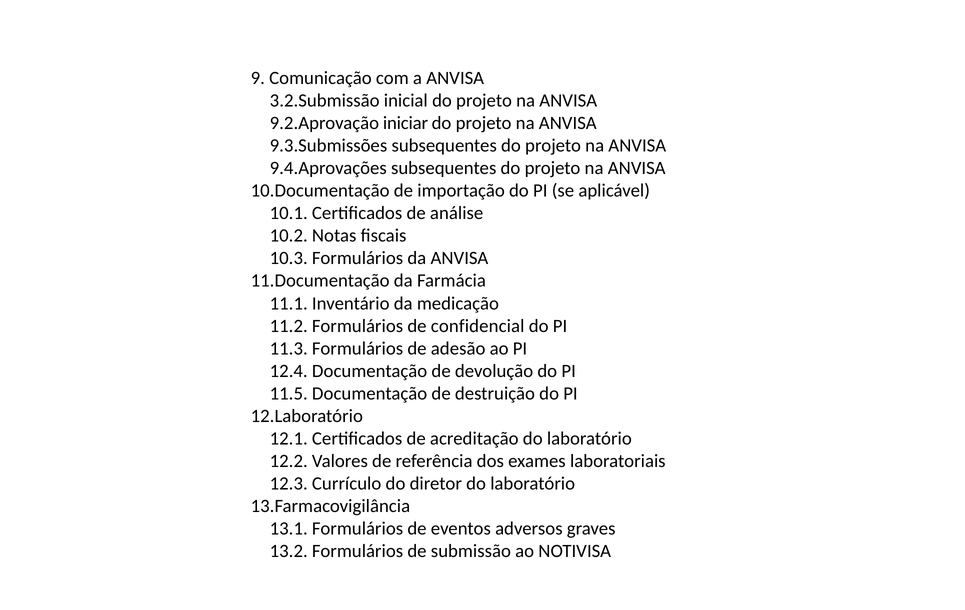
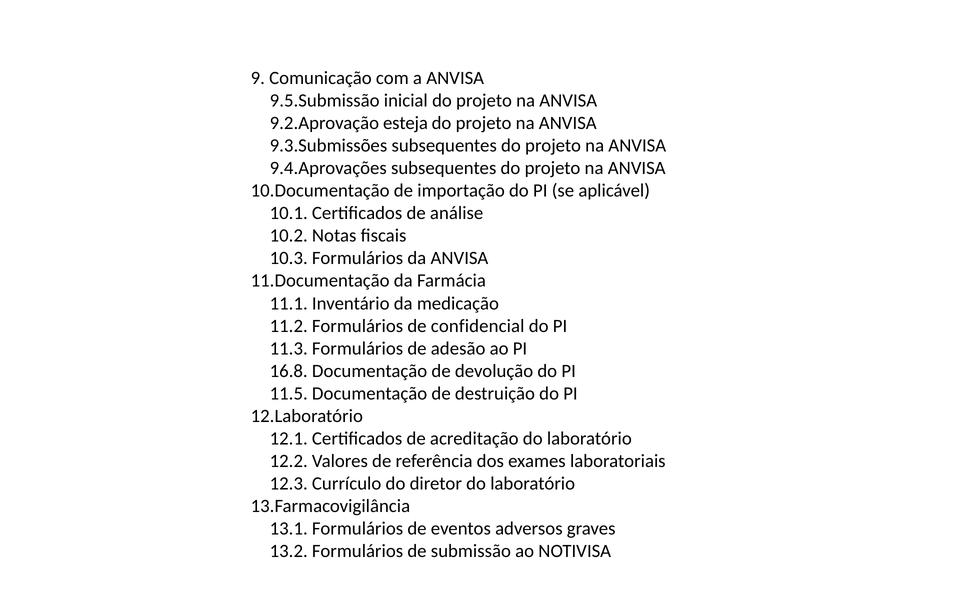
3.2.Submissão: 3.2.Submissão -> 9.5.Submissão
iniciar: iniciar -> esteja
12.4: 12.4 -> 16.8
